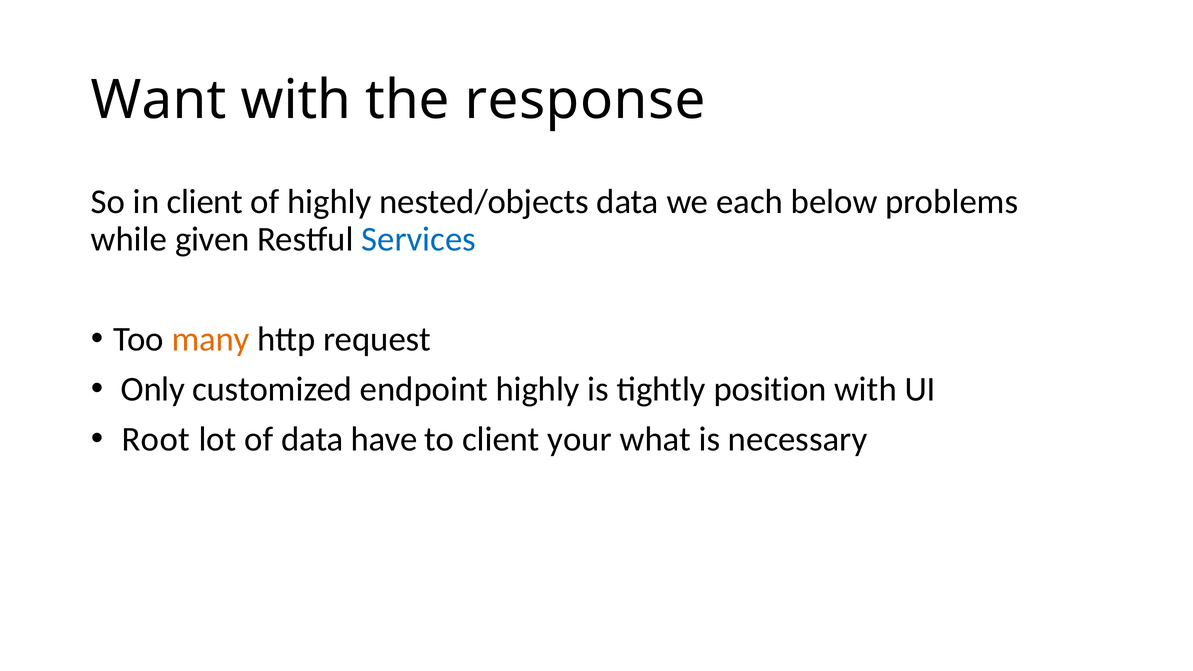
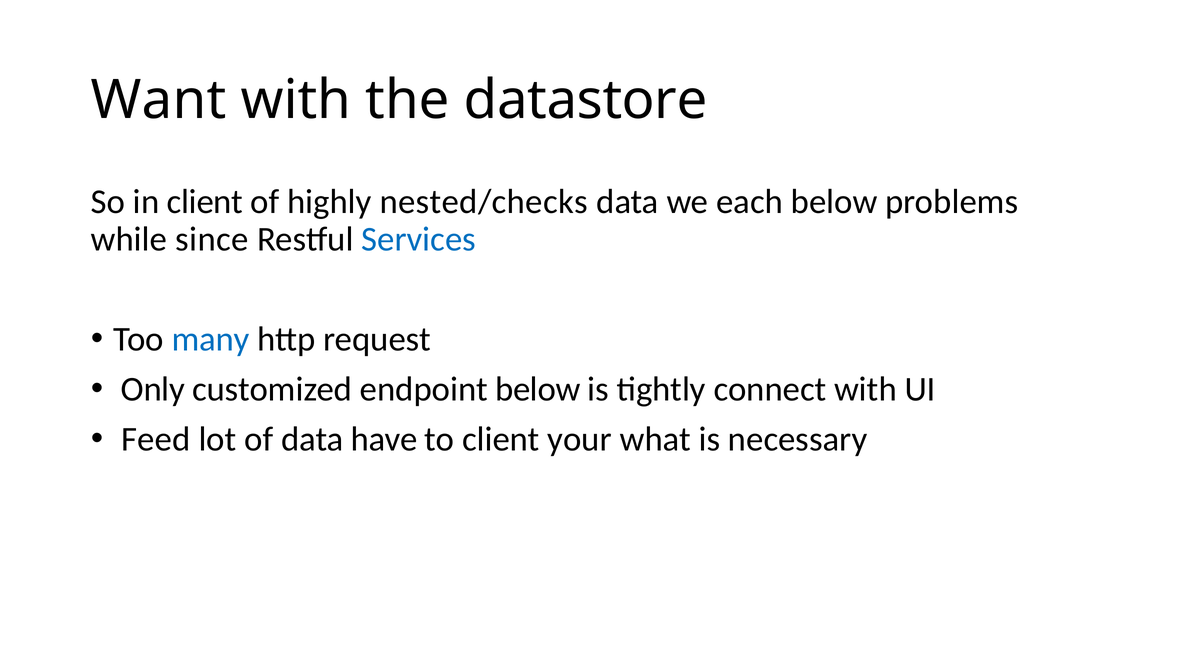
response: response -> datastore
nested/objects: nested/objects -> nested/checks
given: given -> since
many colour: orange -> blue
endpoint highly: highly -> below
position: position -> connect
Root: Root -> Feed
